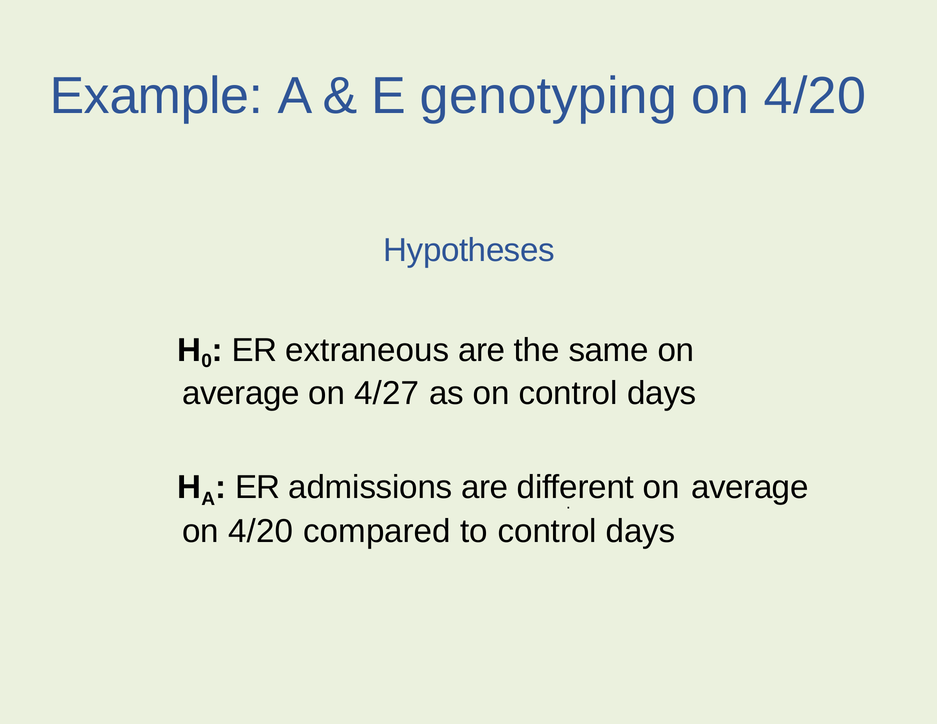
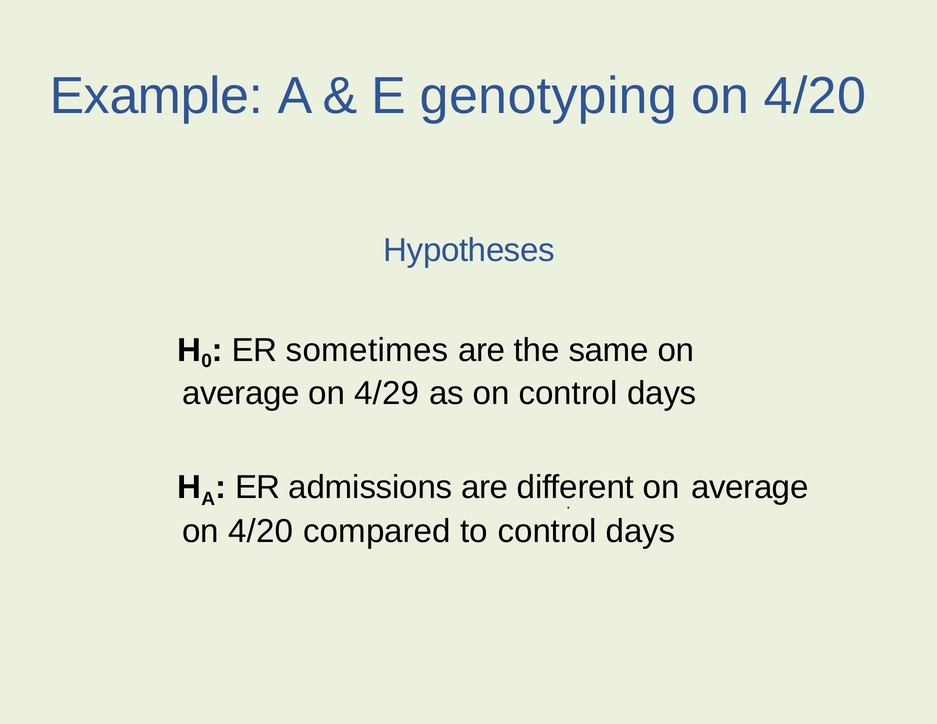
extraneous: extraneous -> sometimes
4/27: 4/27 -> 4/29
